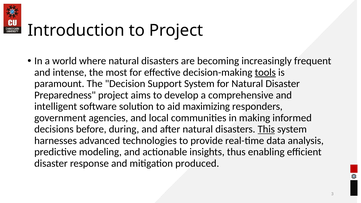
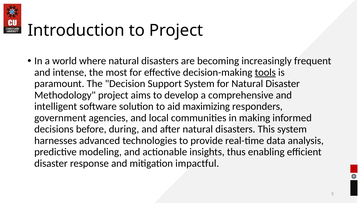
Preparedness: Preparedness -> Methodology
This underline: present -> none
produced: produced -> impactful
